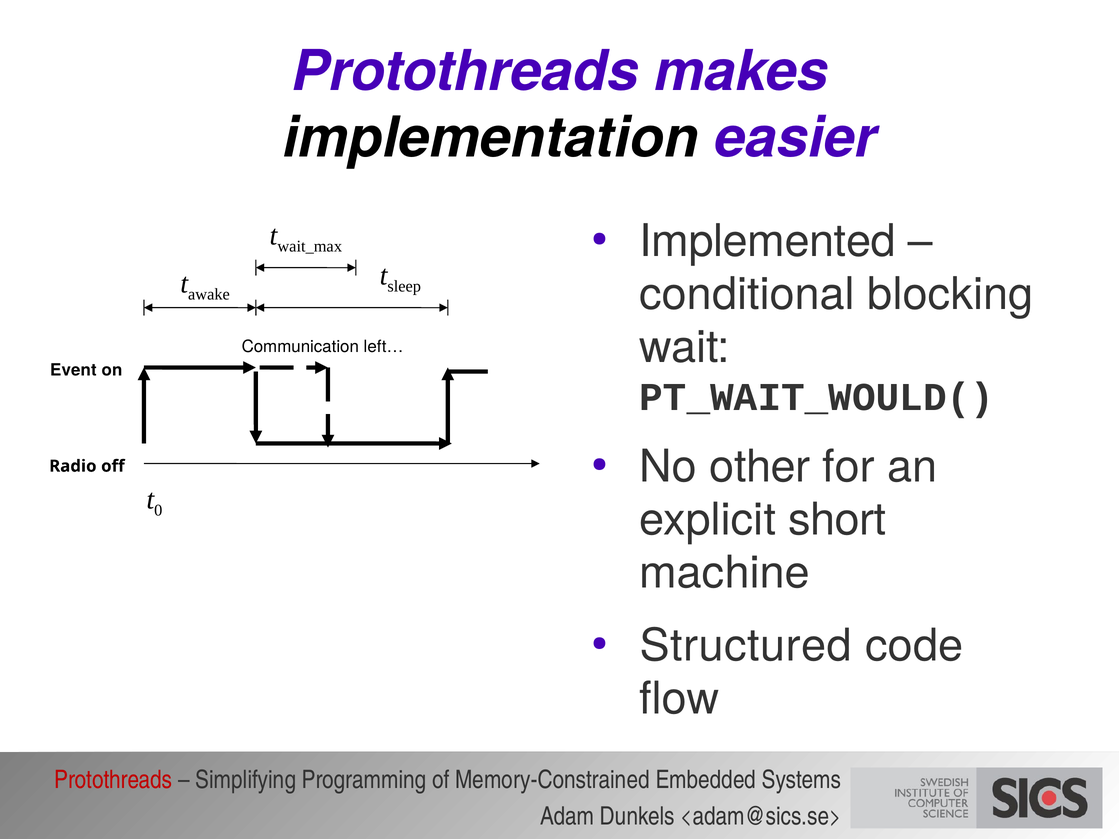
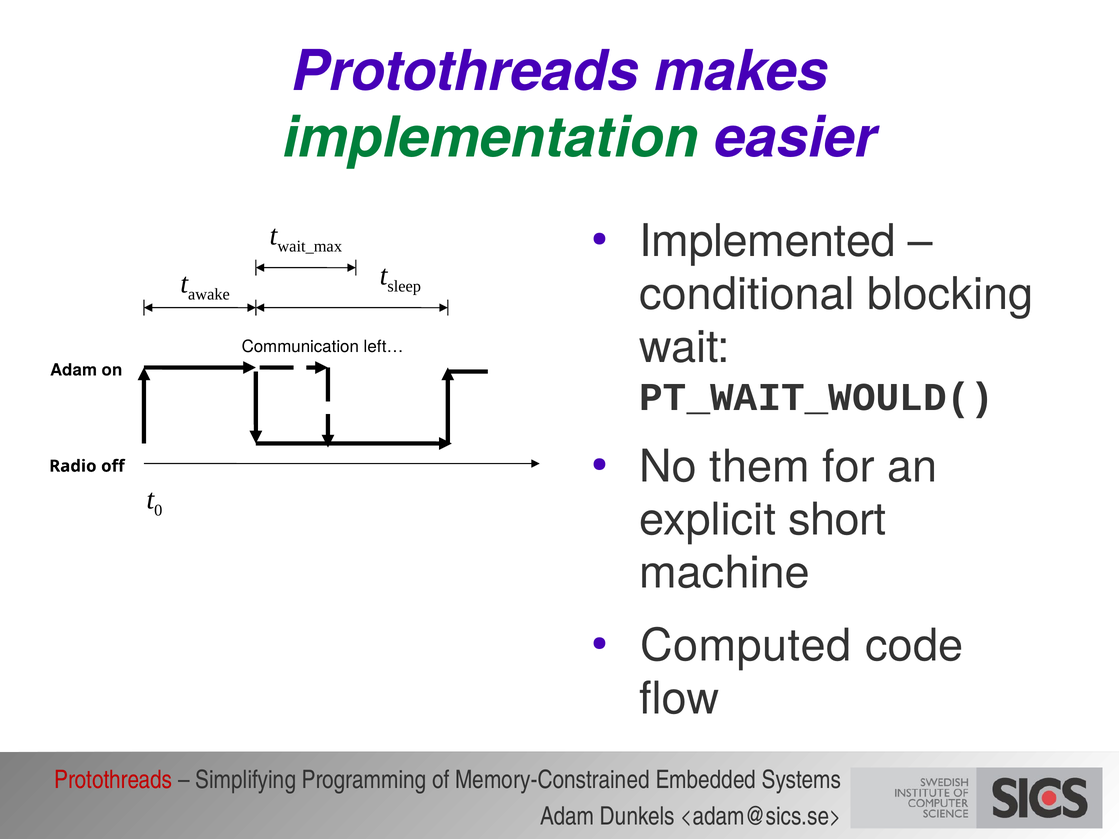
implementation colour: black -> green
Event at (74, 370): Event -> Adam
other: other -> them
Structured: Structured -> Computed
